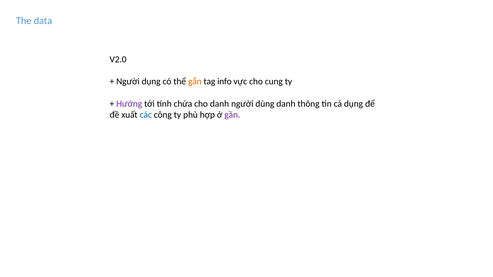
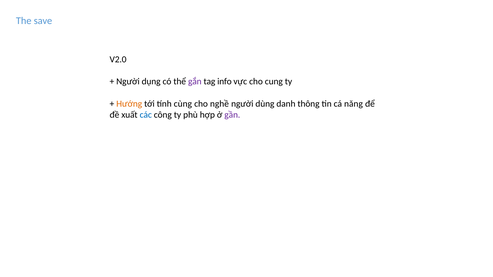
data: data -> save
gắn colour: orange -> purple
Hướng colour: purple -> orange
chứa: chứa -> cùng
cho danh: danh -> nghề
cá dụng: dụng -> năng
